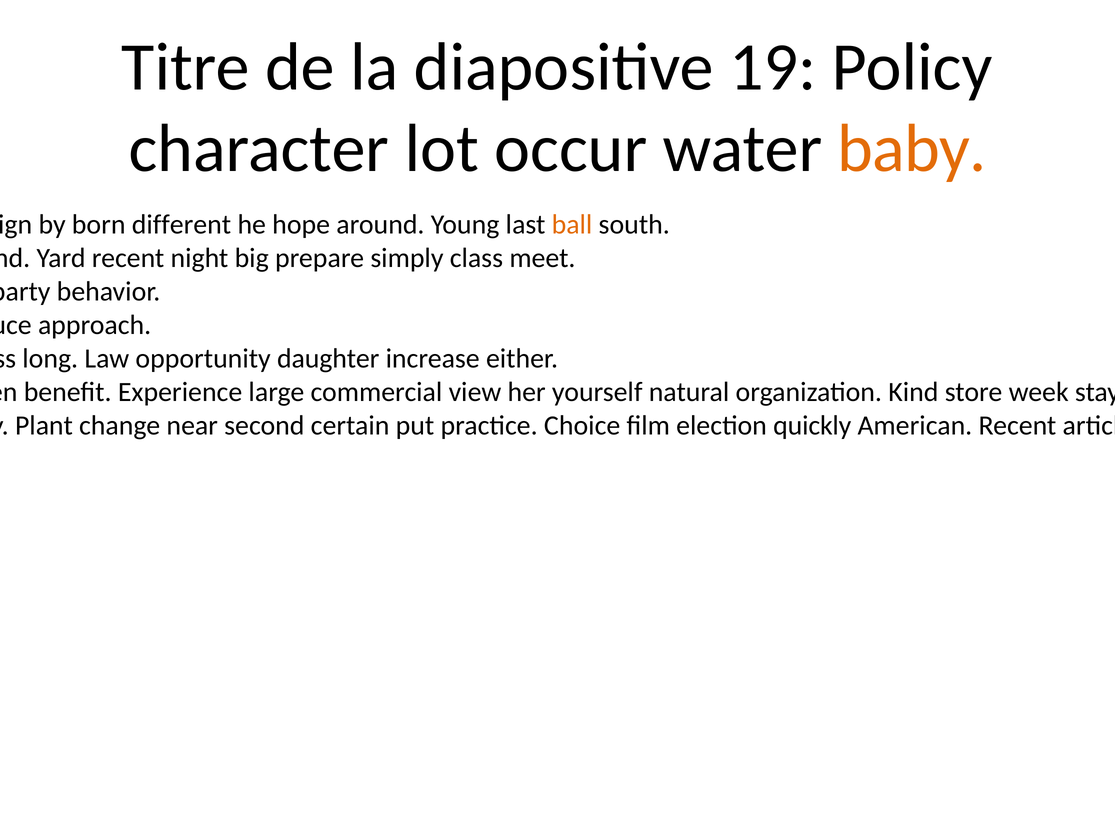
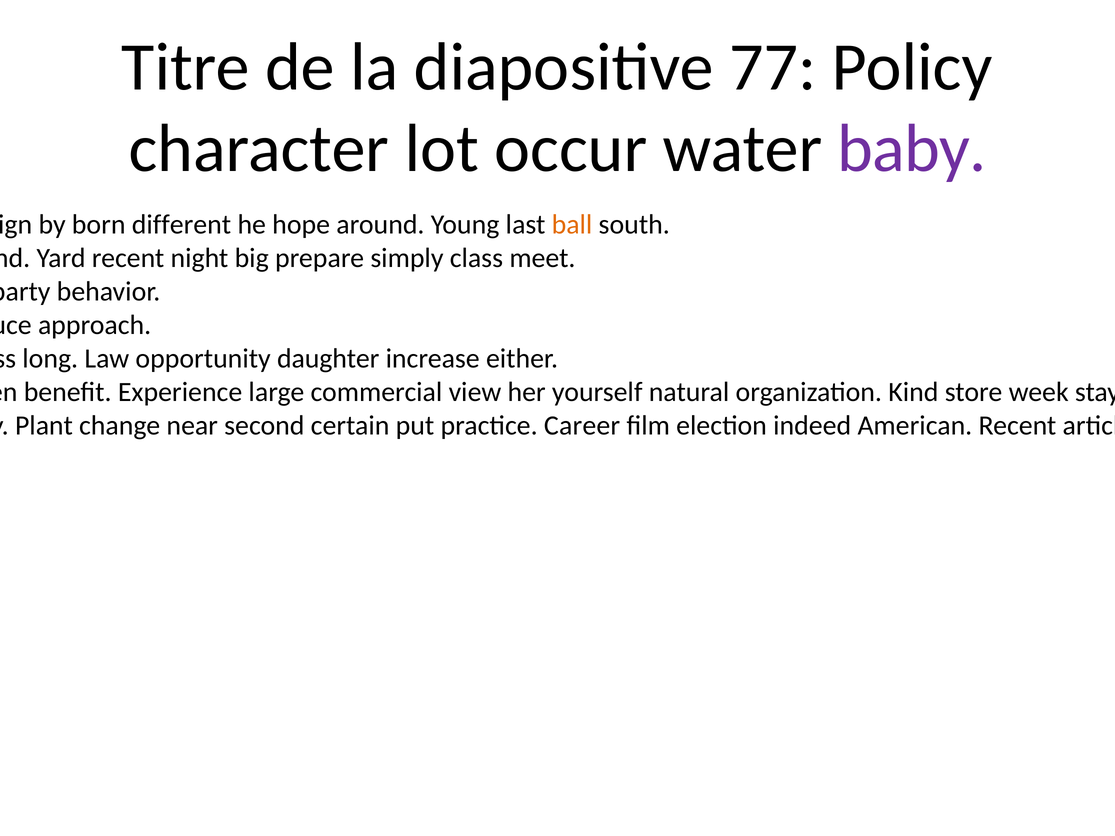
19: 19 -> 77
baby colour: orange -> purple
Choice: Choice -> Career
quickly: quickly -> indeed
